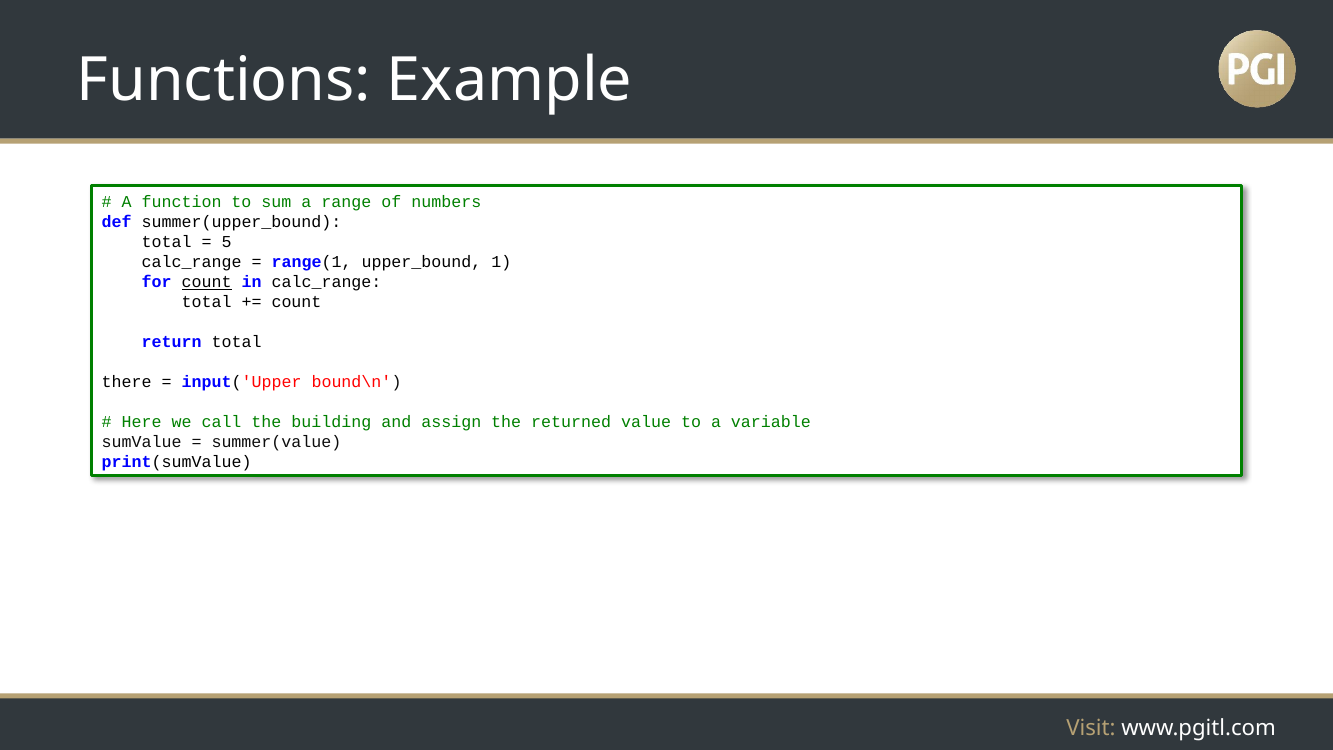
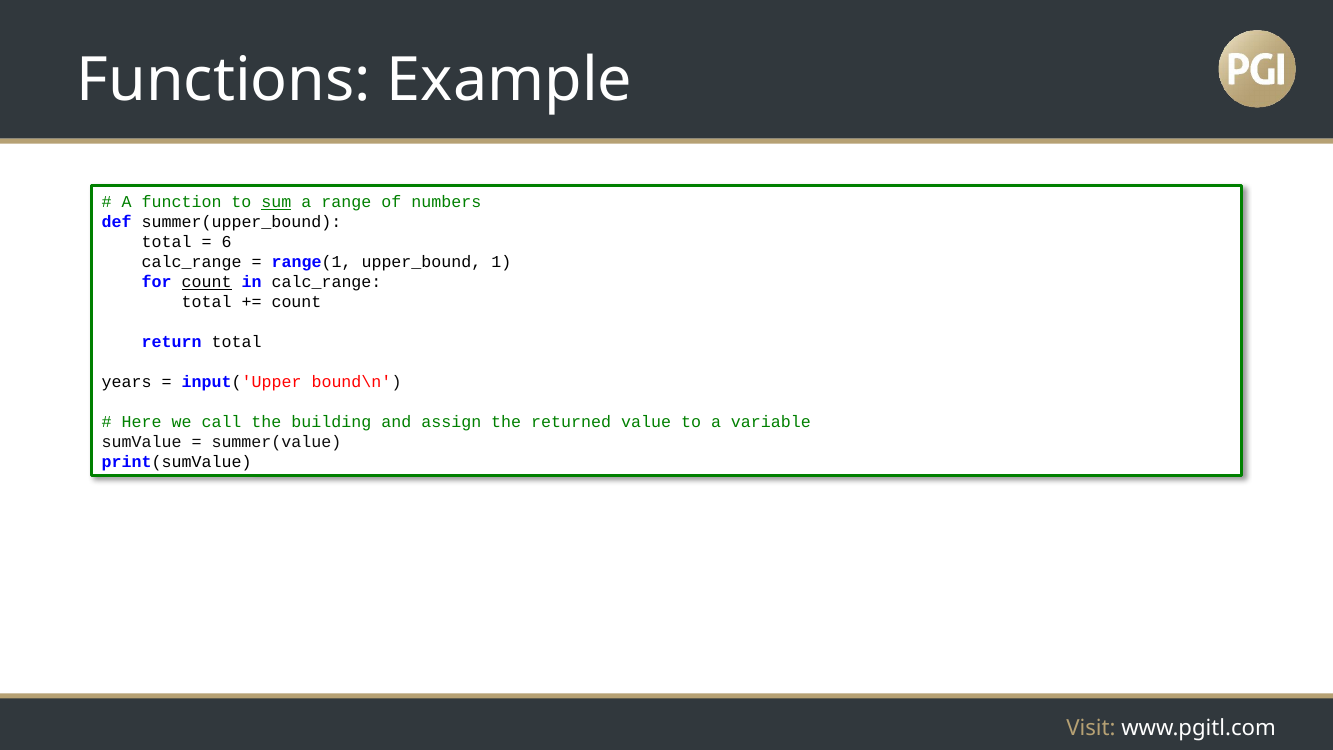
sum underline: none -> present
5: 5 -> 6
there: there -> years
